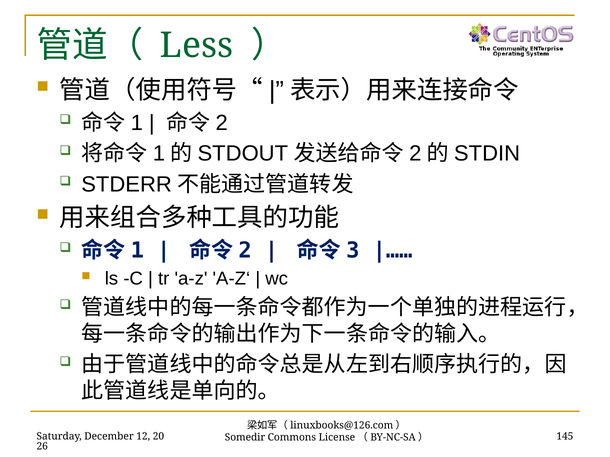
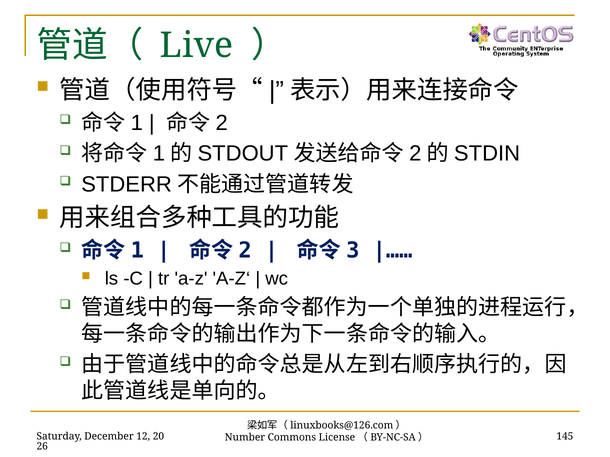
Less: Less -> Live
Somedir: Somedir -> Number
